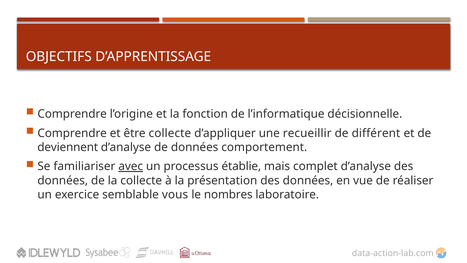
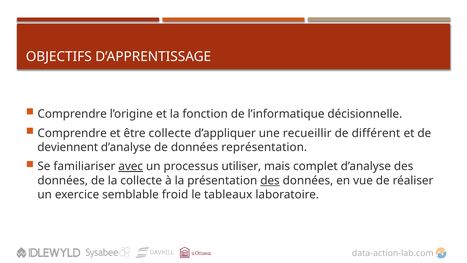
comportement: comportement -> représentation
établie: établie -> utiliser
des at (270, 180) underline: none -> present
vous: vous -> froid
nombres: nombres -> tableaux
